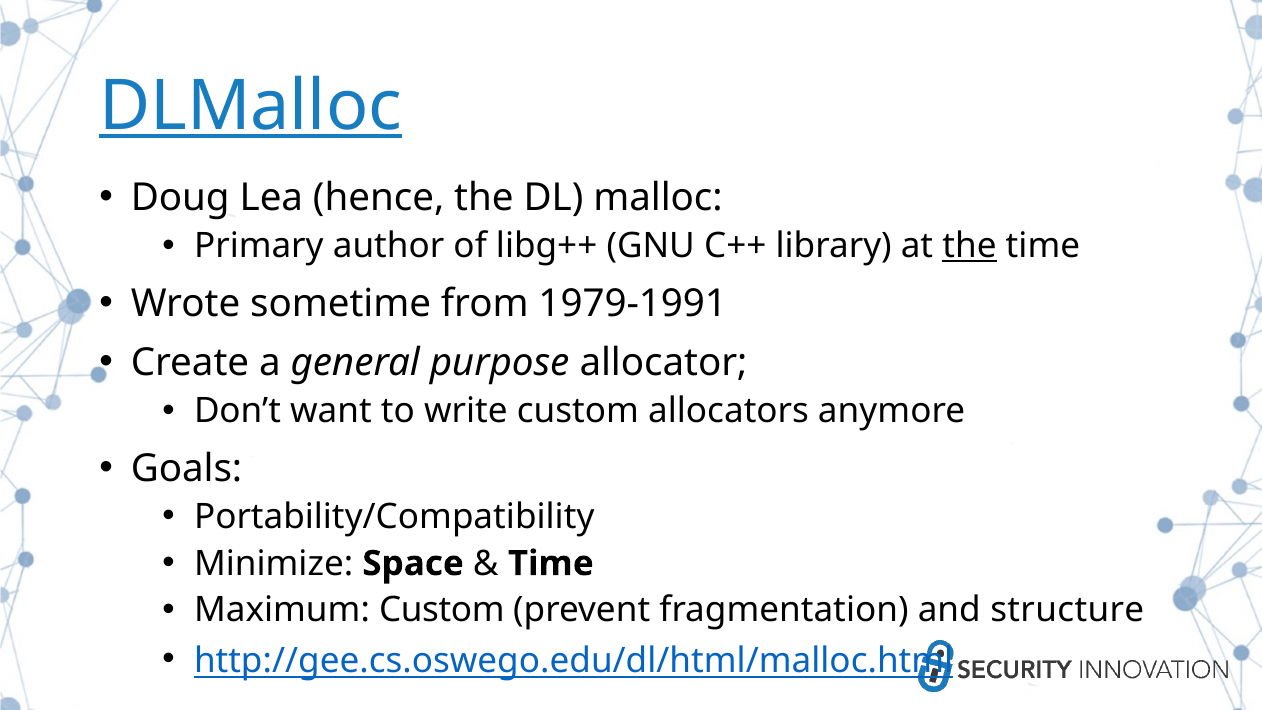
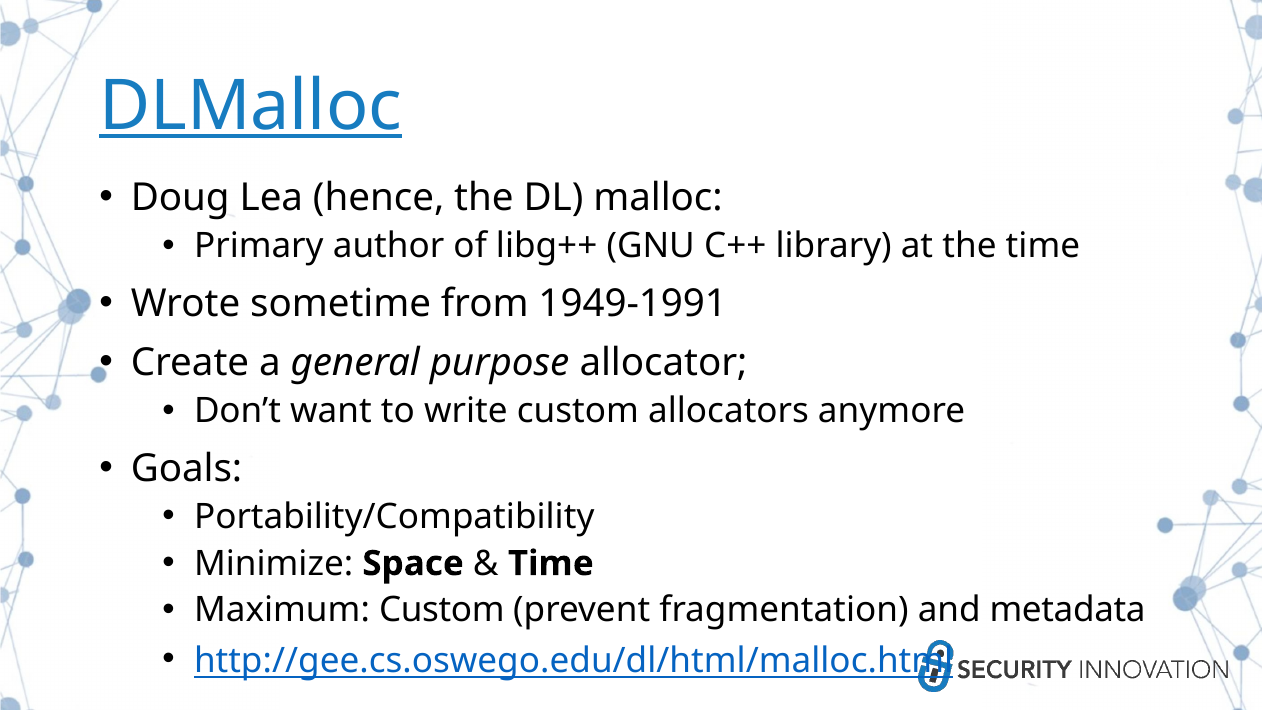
the at (969, 246) underline: present -> none
1979-1991: 1979-1991 -> 1949-1991
structure: structure -> metadata
